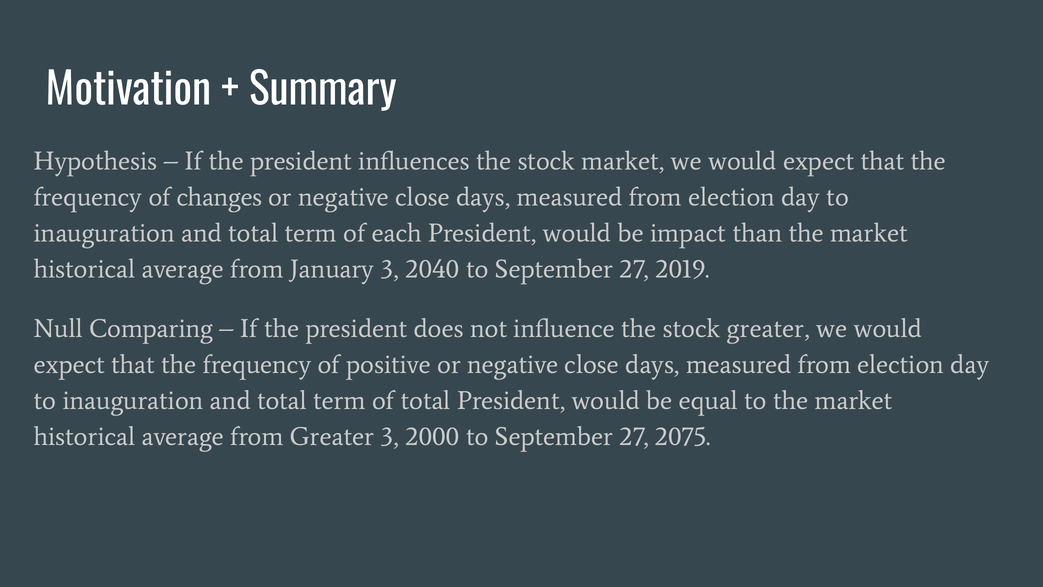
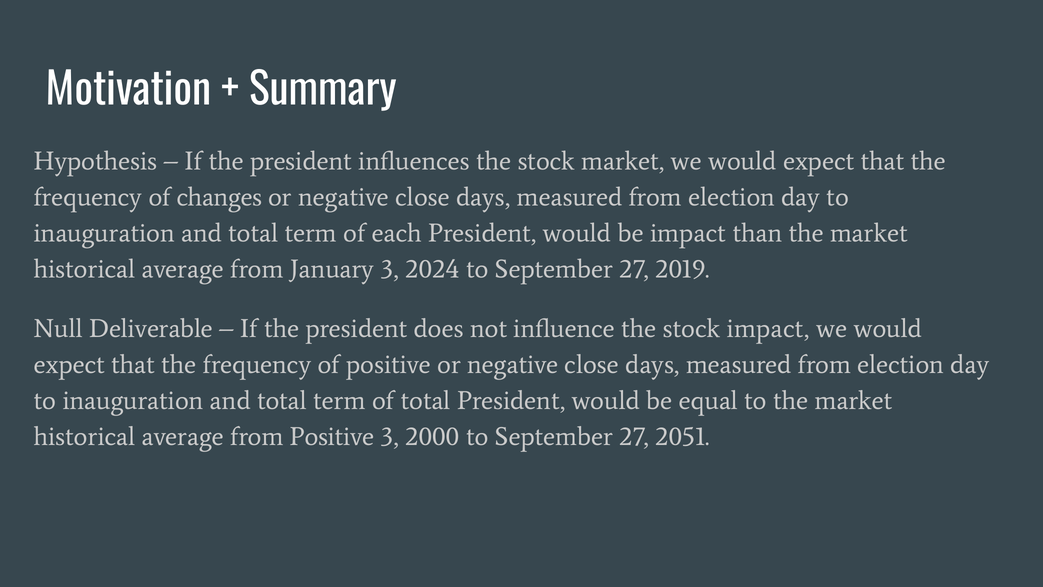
2040: 2040 -> 2024
Comparing: Comparing -> Deliverable
stock greater: greater -> impact
from Greater: Greater -> Positive
2075: 2075 -> 2051
